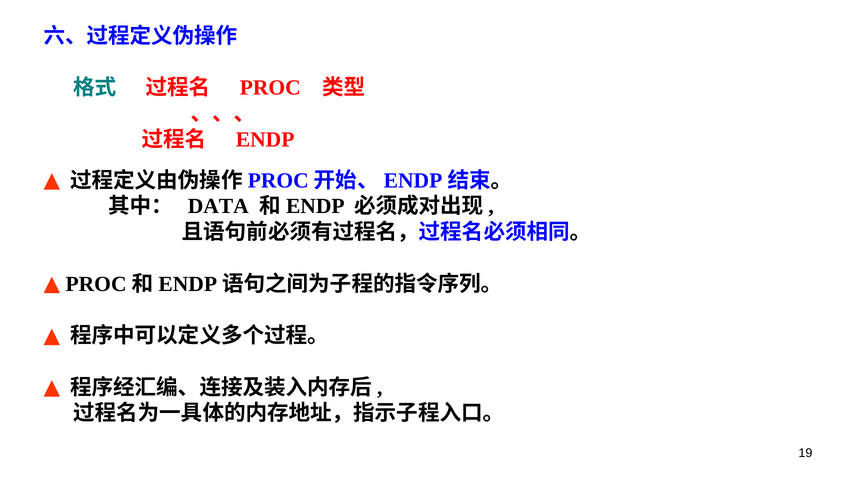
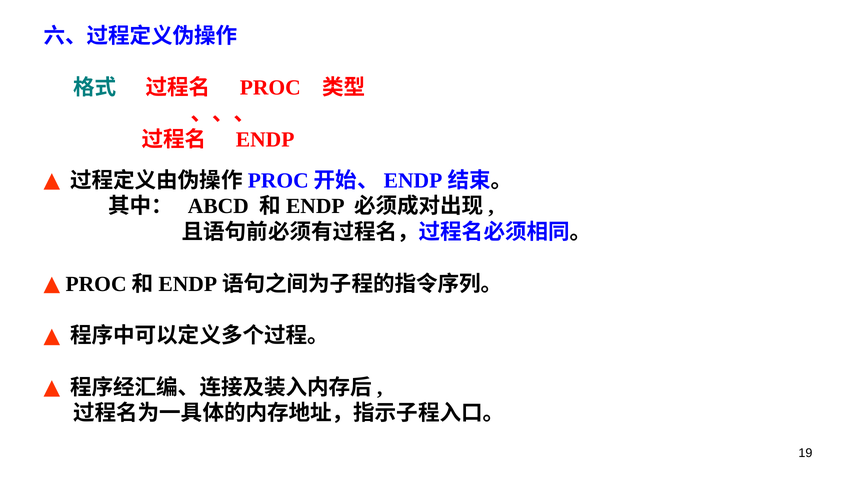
DATA: DATA -> ABCD
